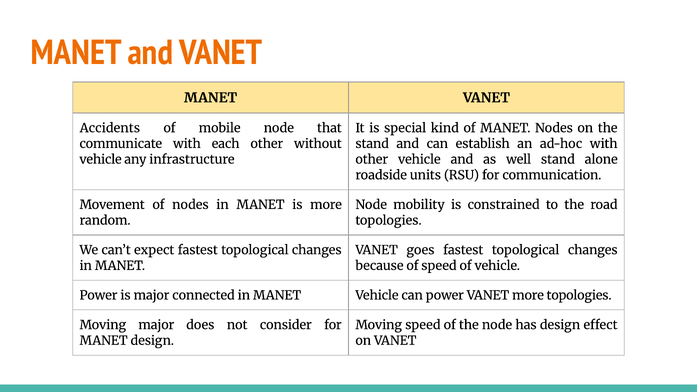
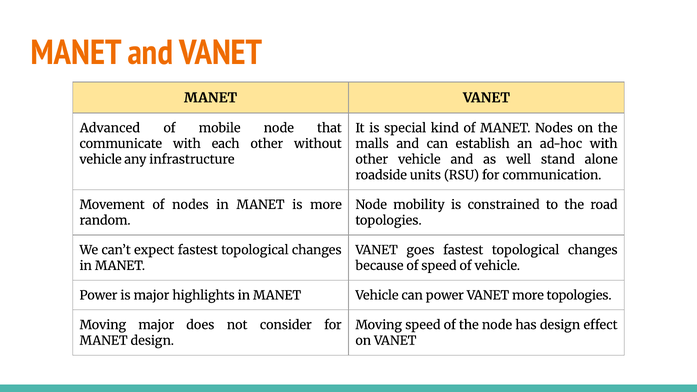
Accidents: Accidents -> Advanced
stand at (372, 144): stand -> malls
connected: connected -> highlights
